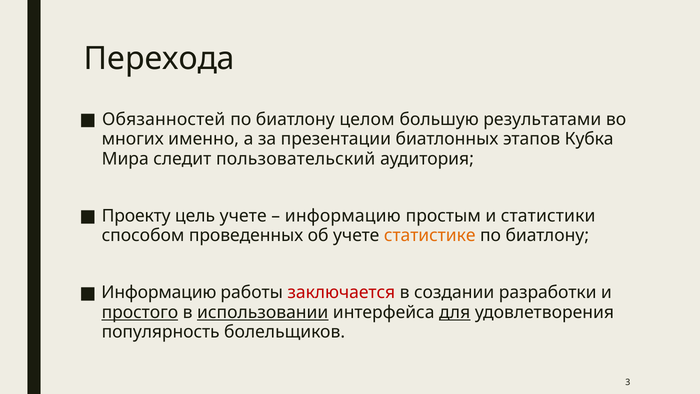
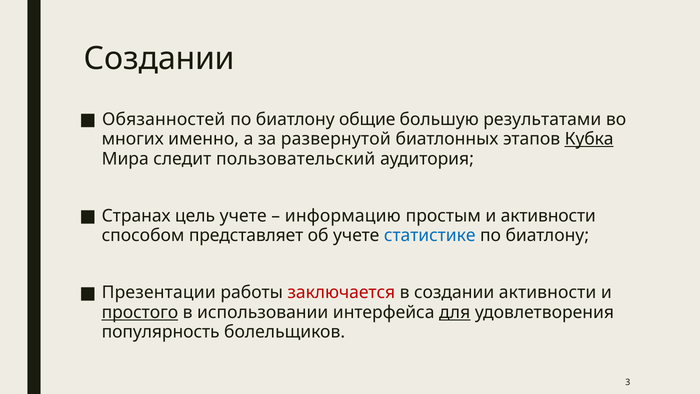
Перехода at (159, 59): Перехода -> Создании
целом: целом -> общие
презентации: презентации -> развернутой
Кубка underline: none -> present
Проекту: Проекту -> Странах
и статистики: статистики -> активности
проведенных: проведенных -> представляет
статистике colour: orange -> blue
Информацию at (159, 292): Информацию -> Презентации
создании разработки: разработки -> активности
использовании underline: present -> none
